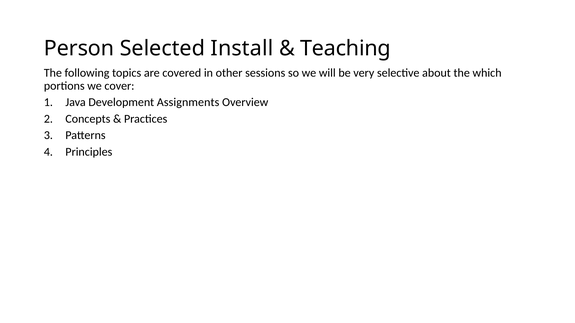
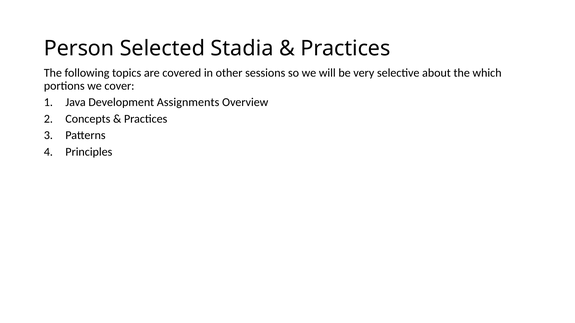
Install: Install -> Stadia
Teaching at (345, 48): Teaching -> Practices
